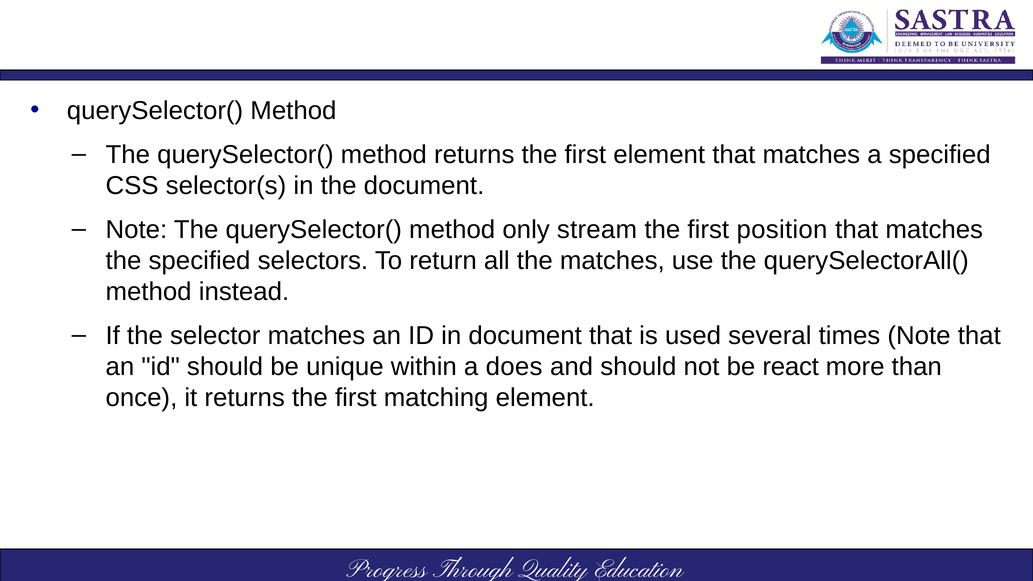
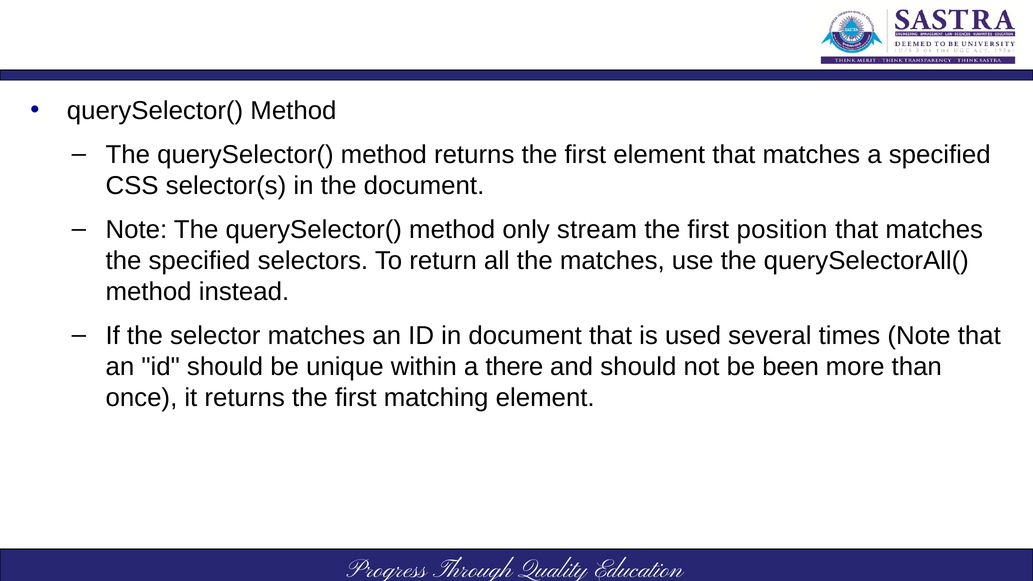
does: does -> there
react: react -> been
